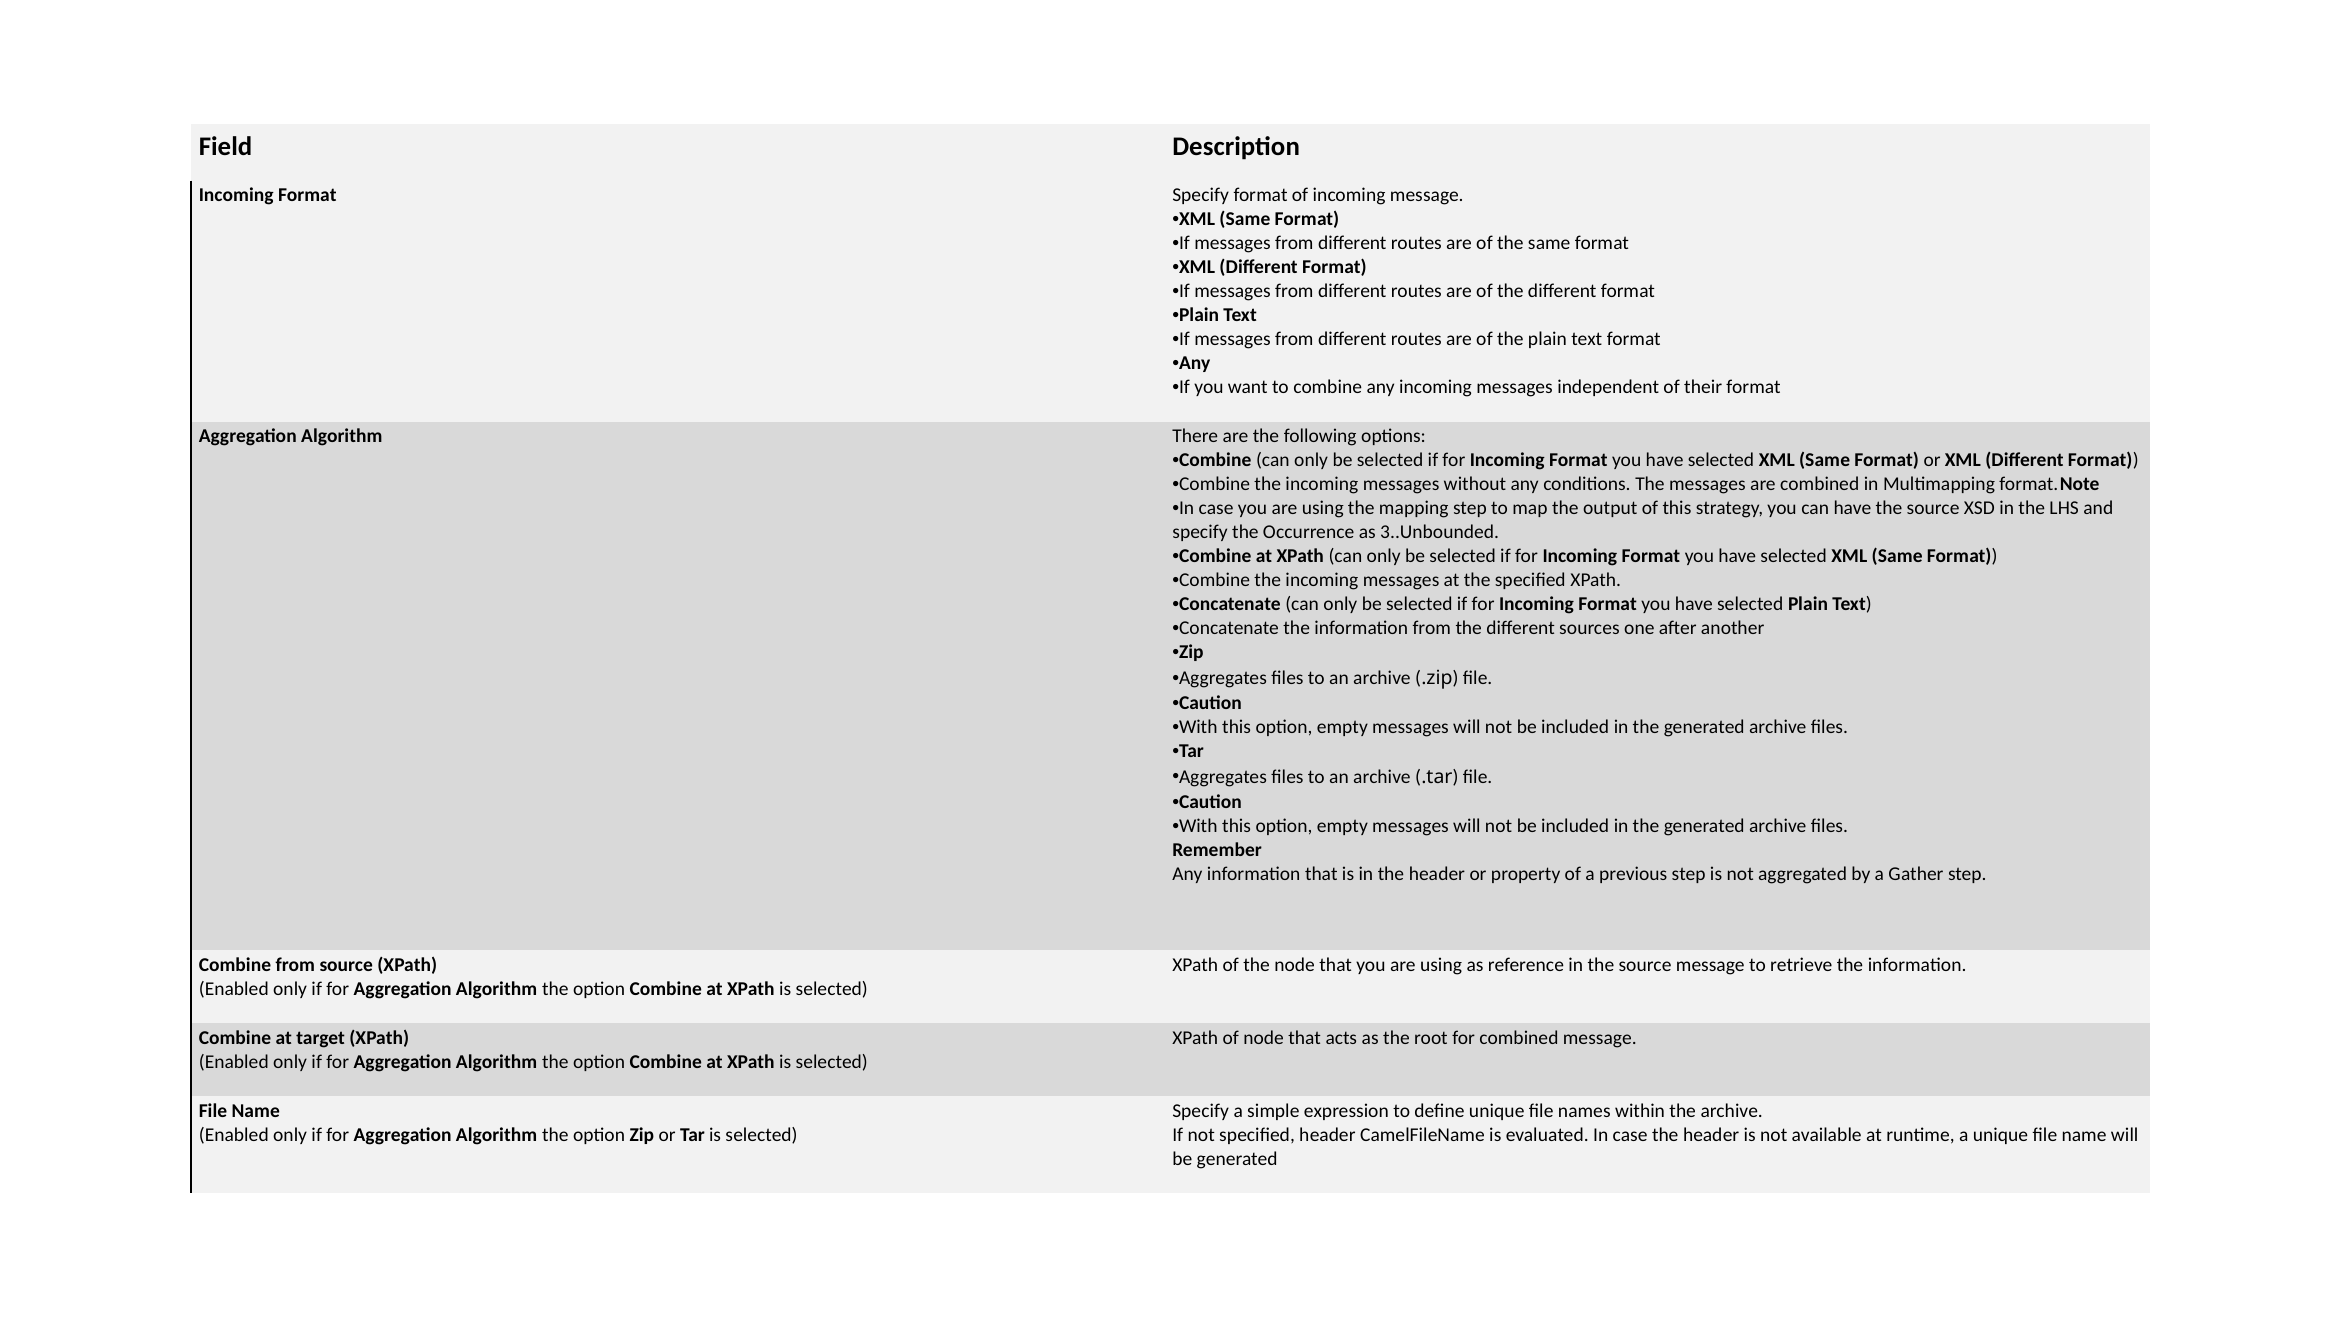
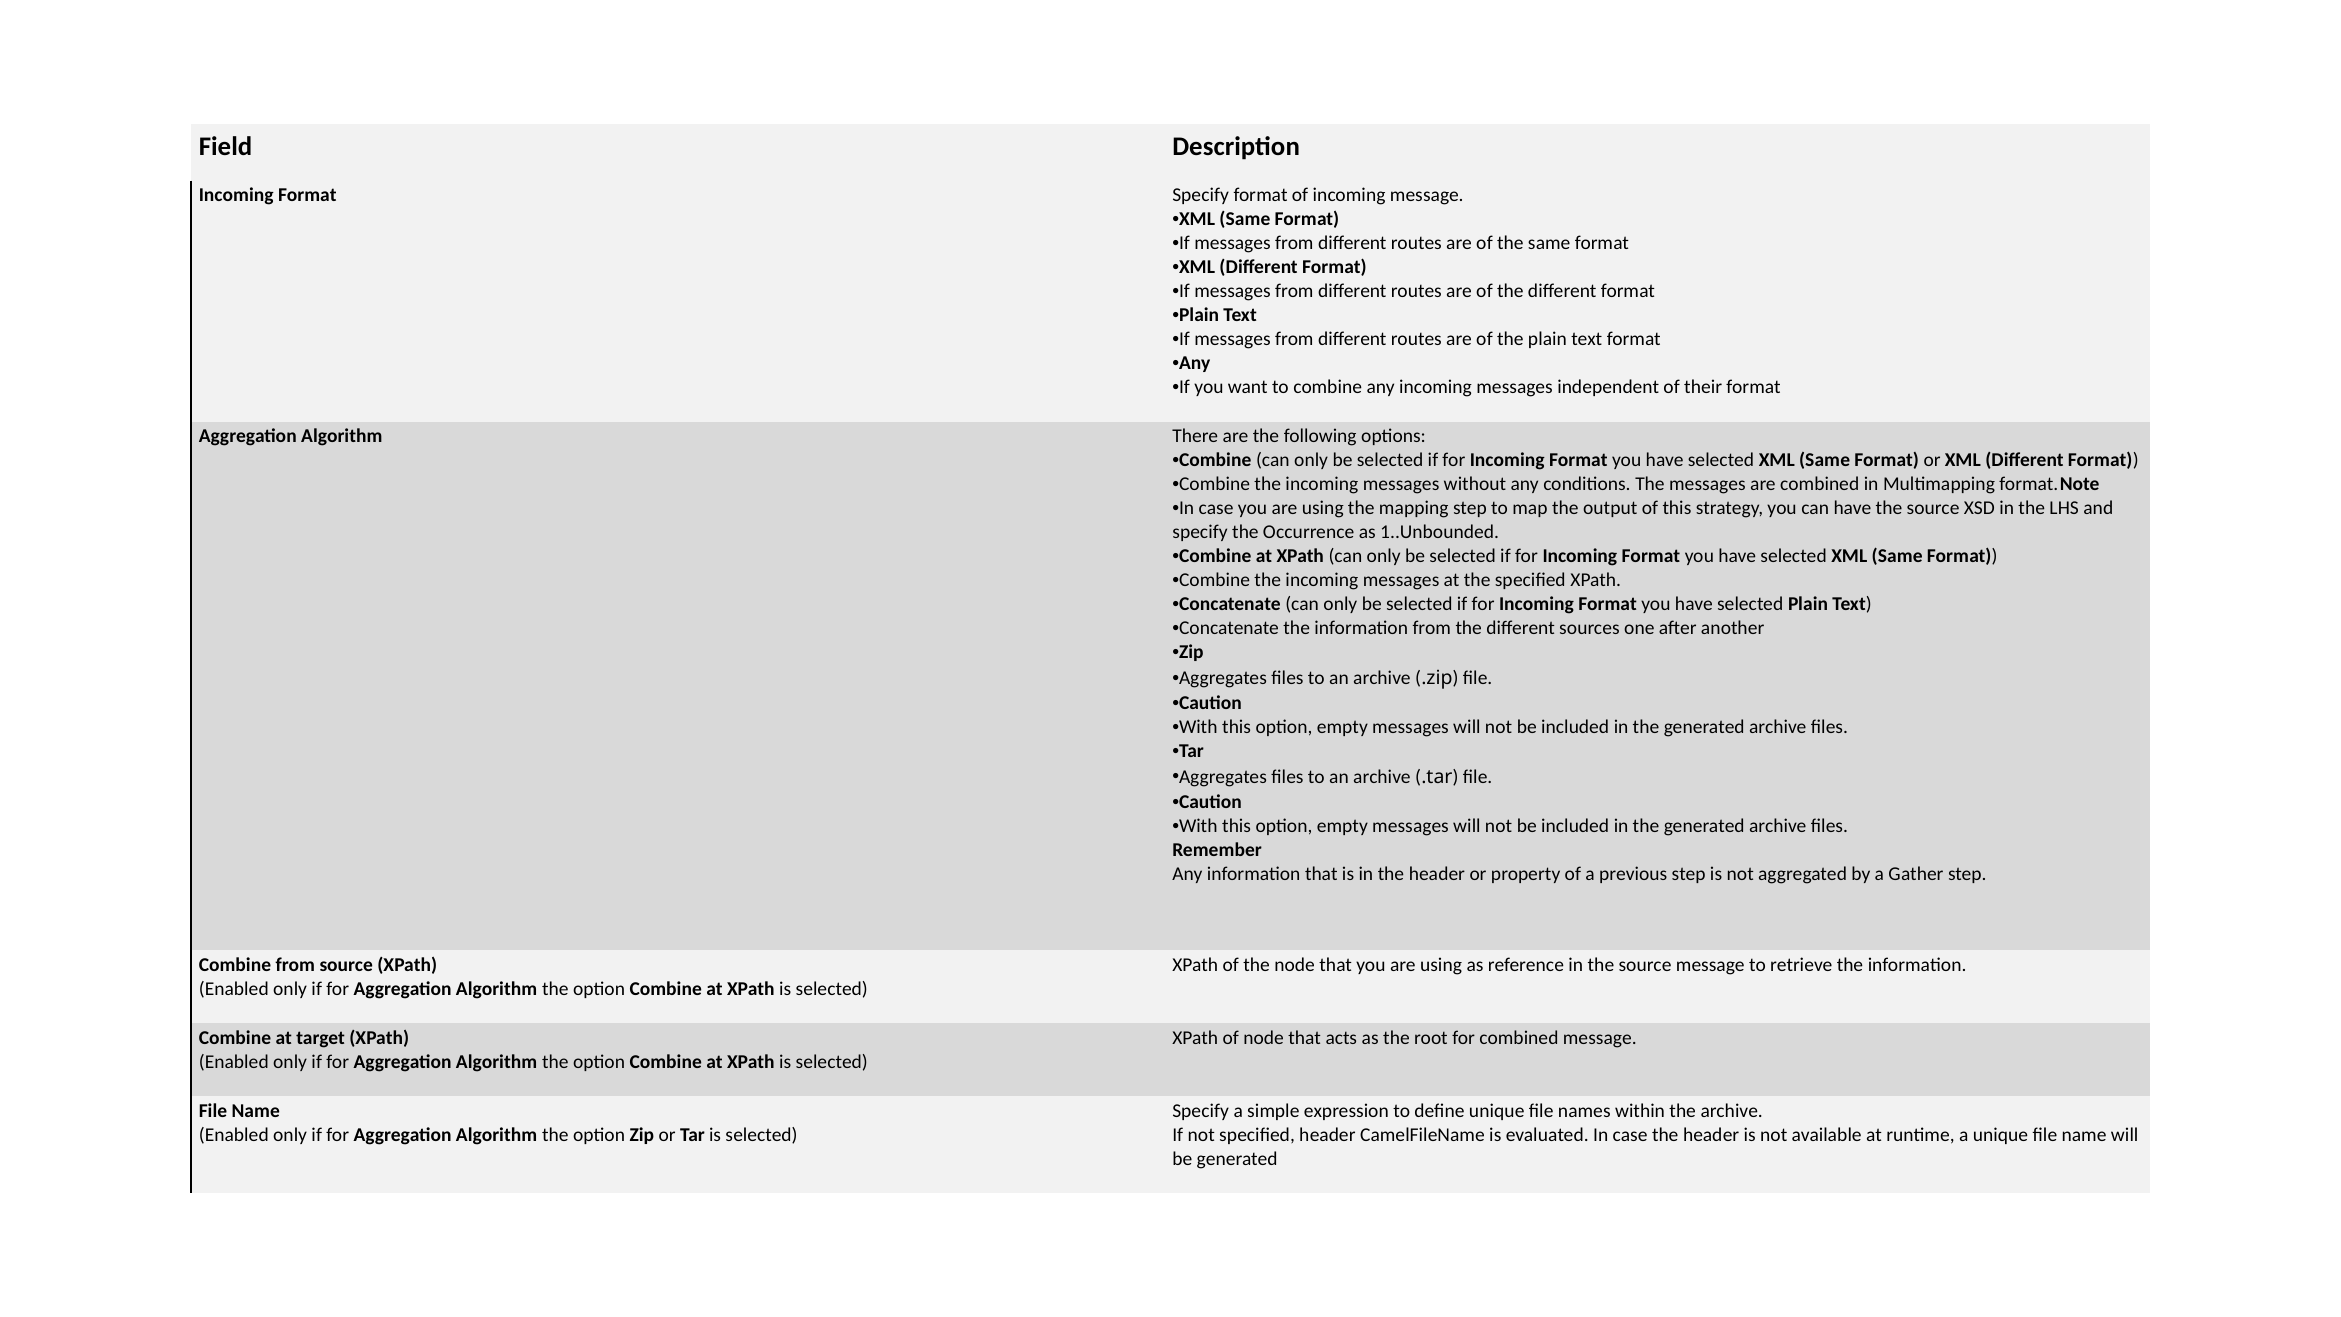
3..Unbounded: 3..Unbounded -> 1..Unbounded
